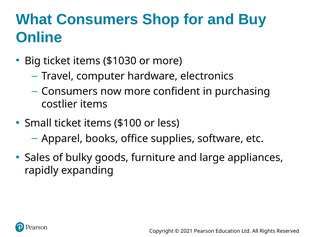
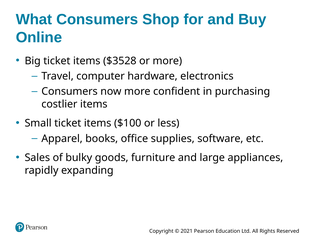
$1030: $1030 -> $3528
